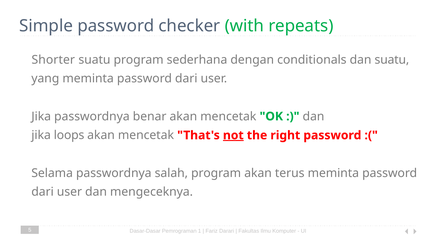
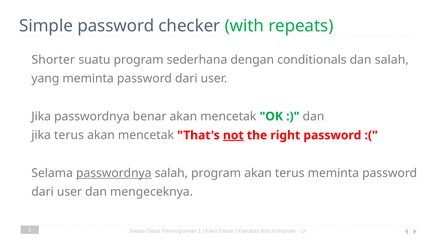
dan suatu: suatu -> salah
jika loops: loops -> terus
passwordnya at (114, 173) underline: none -> present
